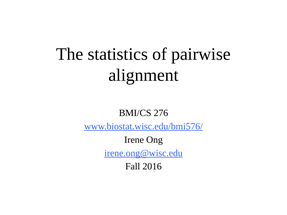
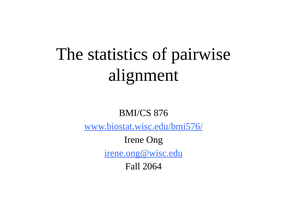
276: 276 -> 876
2016: 2016 -> 2064
